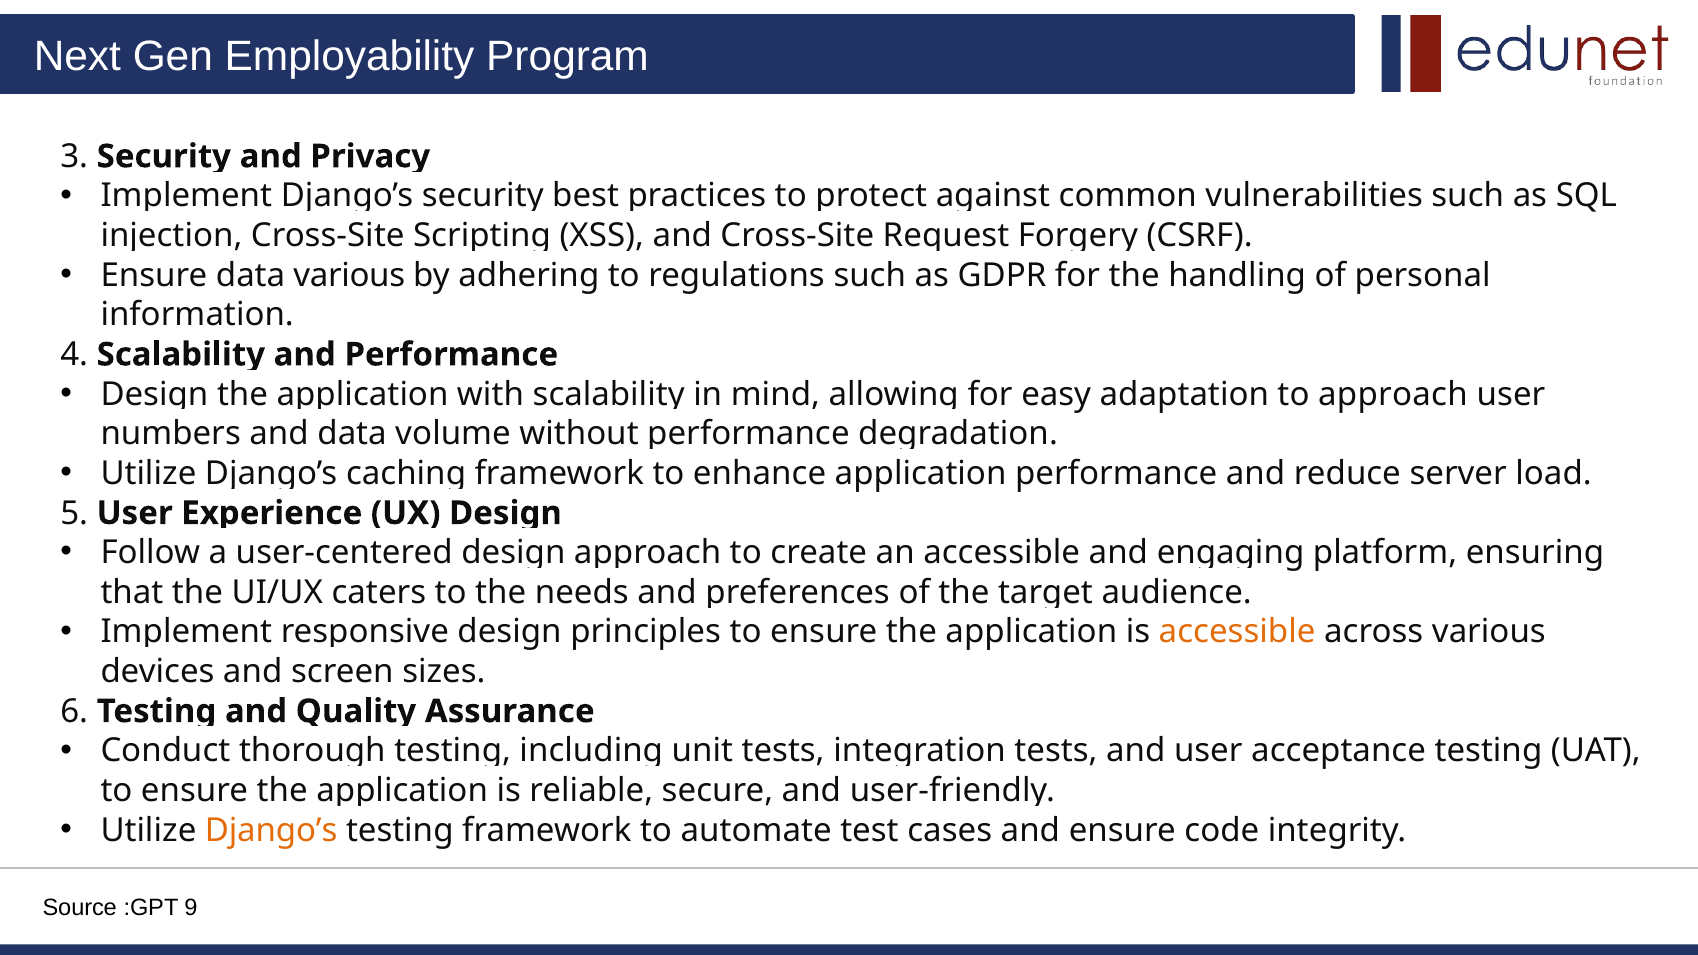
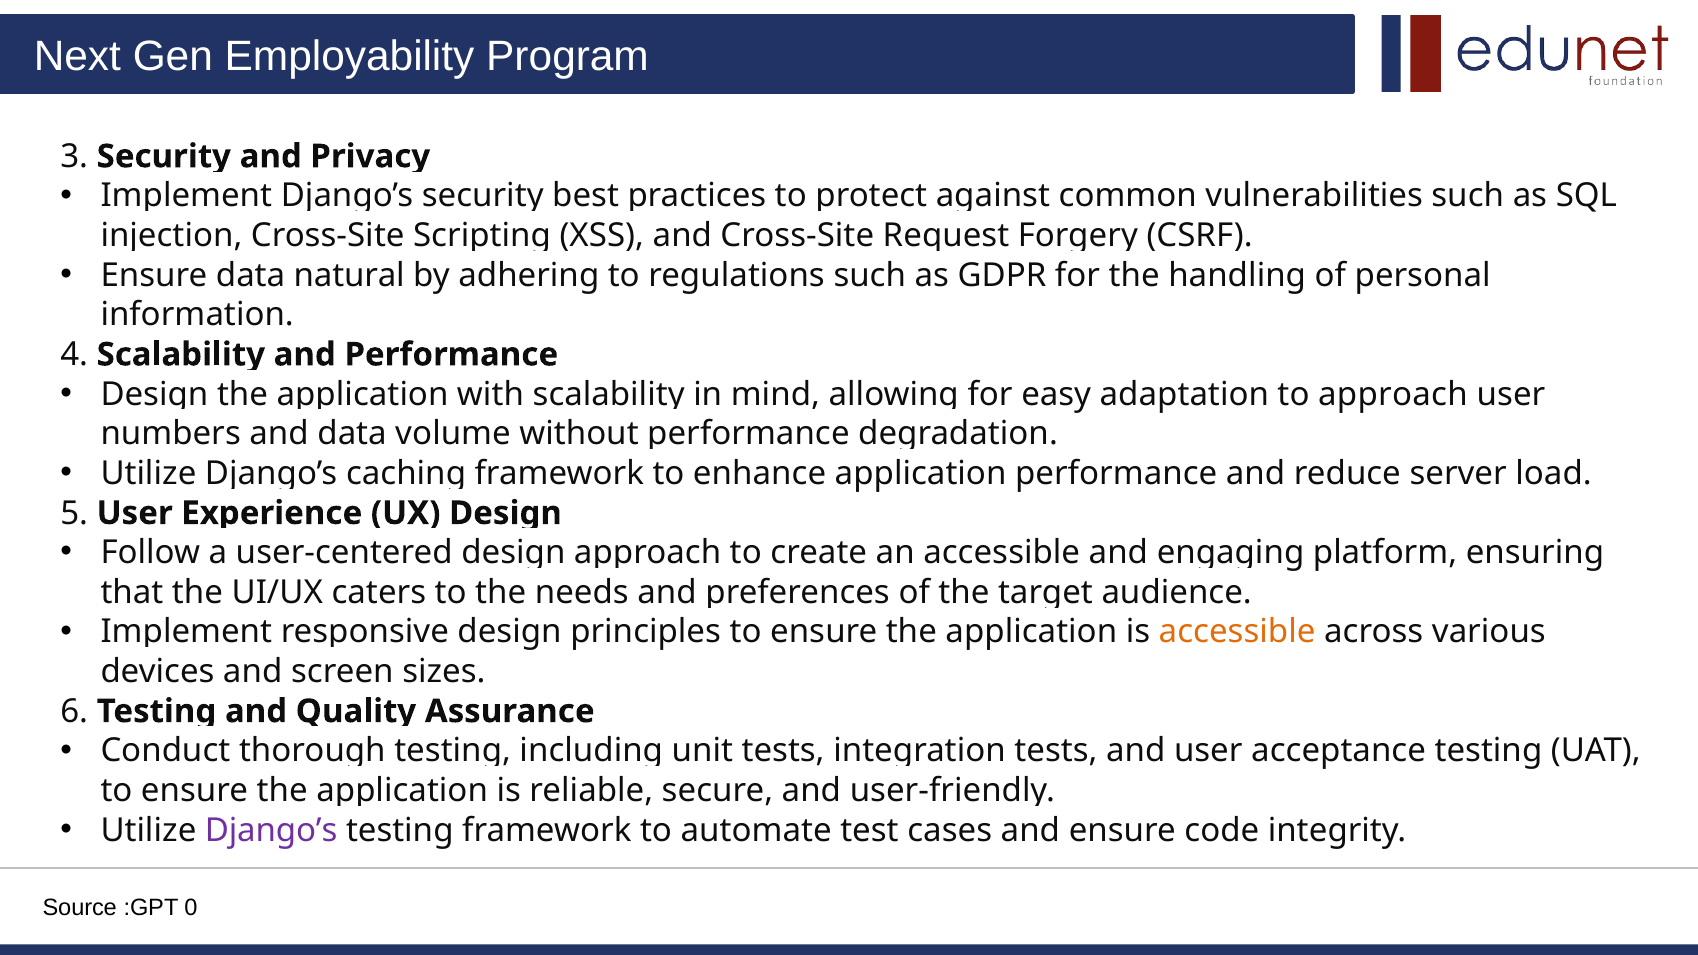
various at (349, 275): various -> natural
Django’s at (271, 830) colour: orange -> purple
9: 9 -> 0
